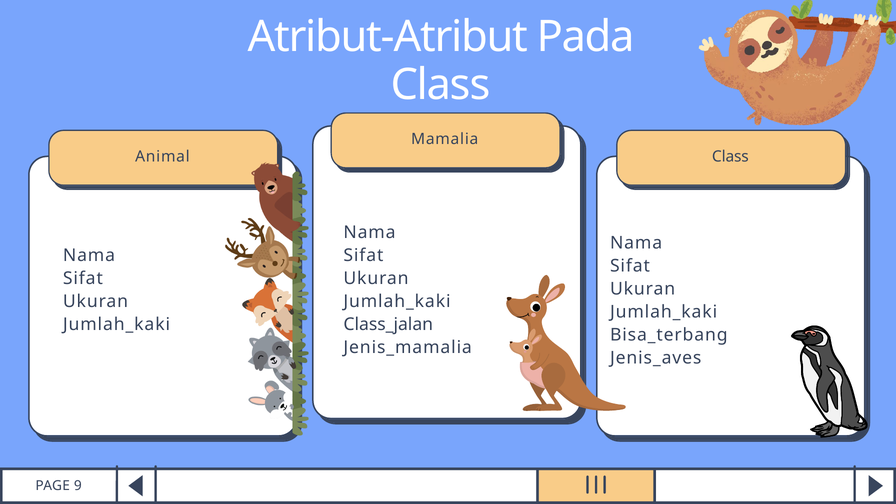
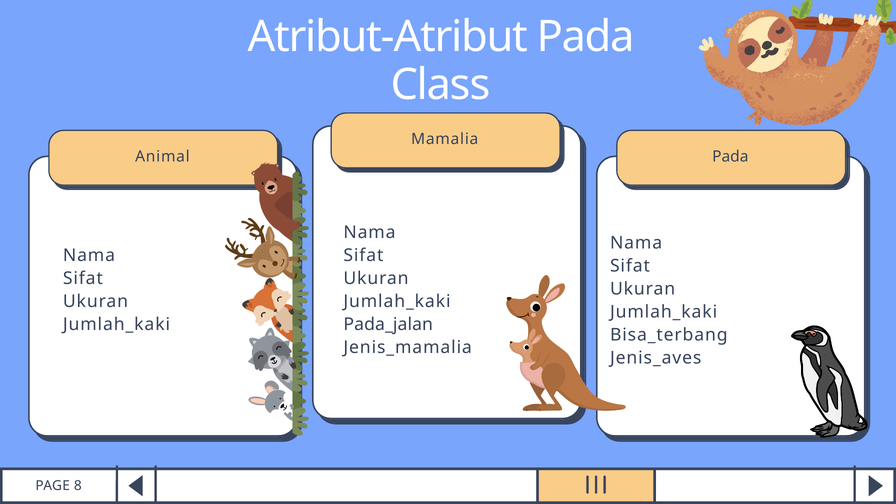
Animal Class: Class -> Pada
Class_jalan: Class_jalan -> Pada_jalan
9: 9 -> 8
